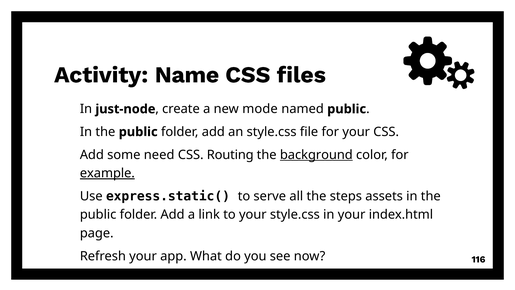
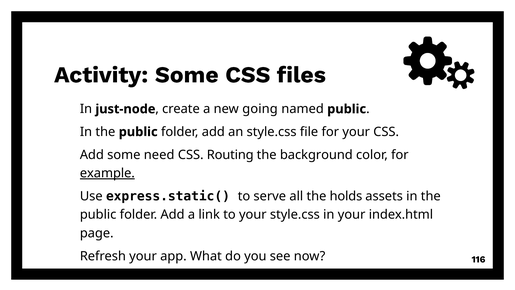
Activity Name: Name -> Some
mode: mode -> going
background underline: present -> none
steps: steps -> holds
